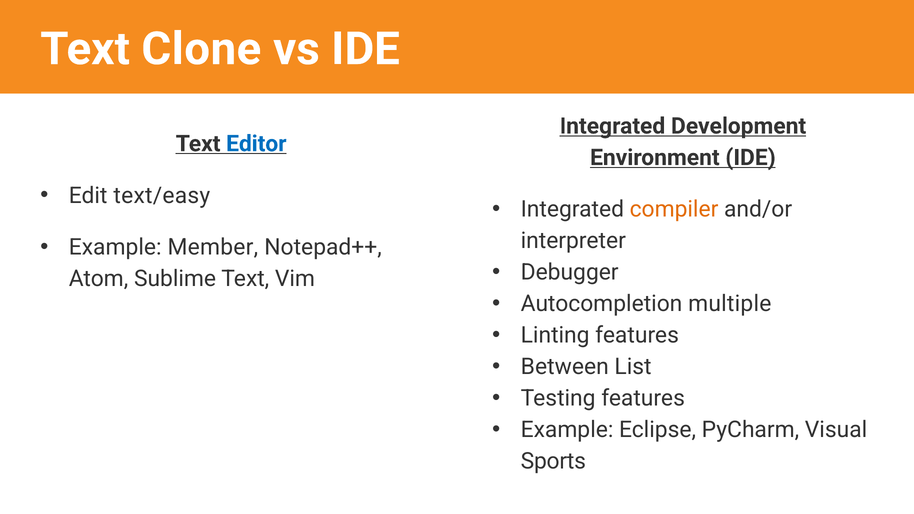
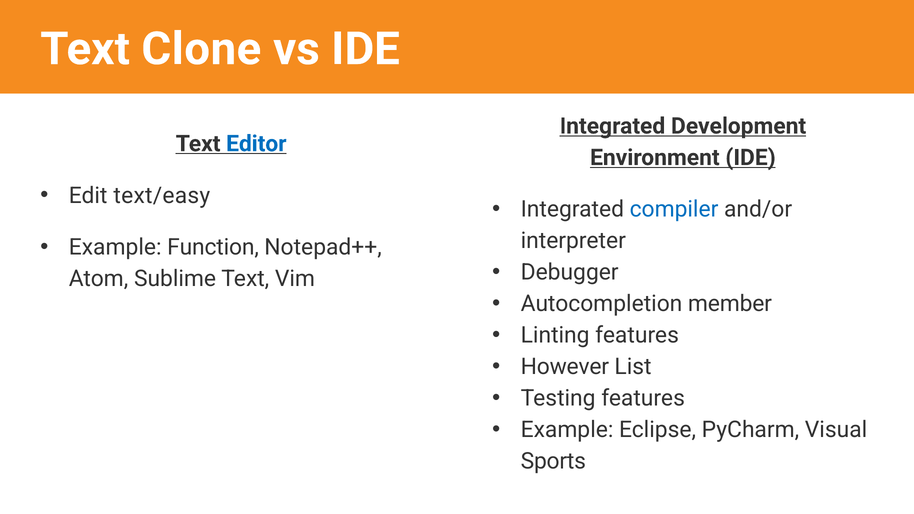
compiler colour: orange -> blue
Member: Member -> Function
multiple: multiple -> member
Between: Between -> However
